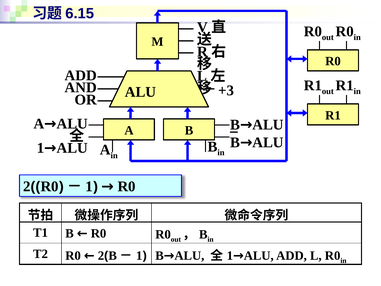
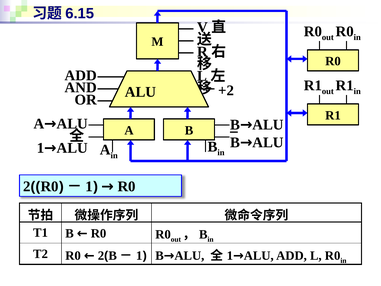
+3: +3 -> +2
